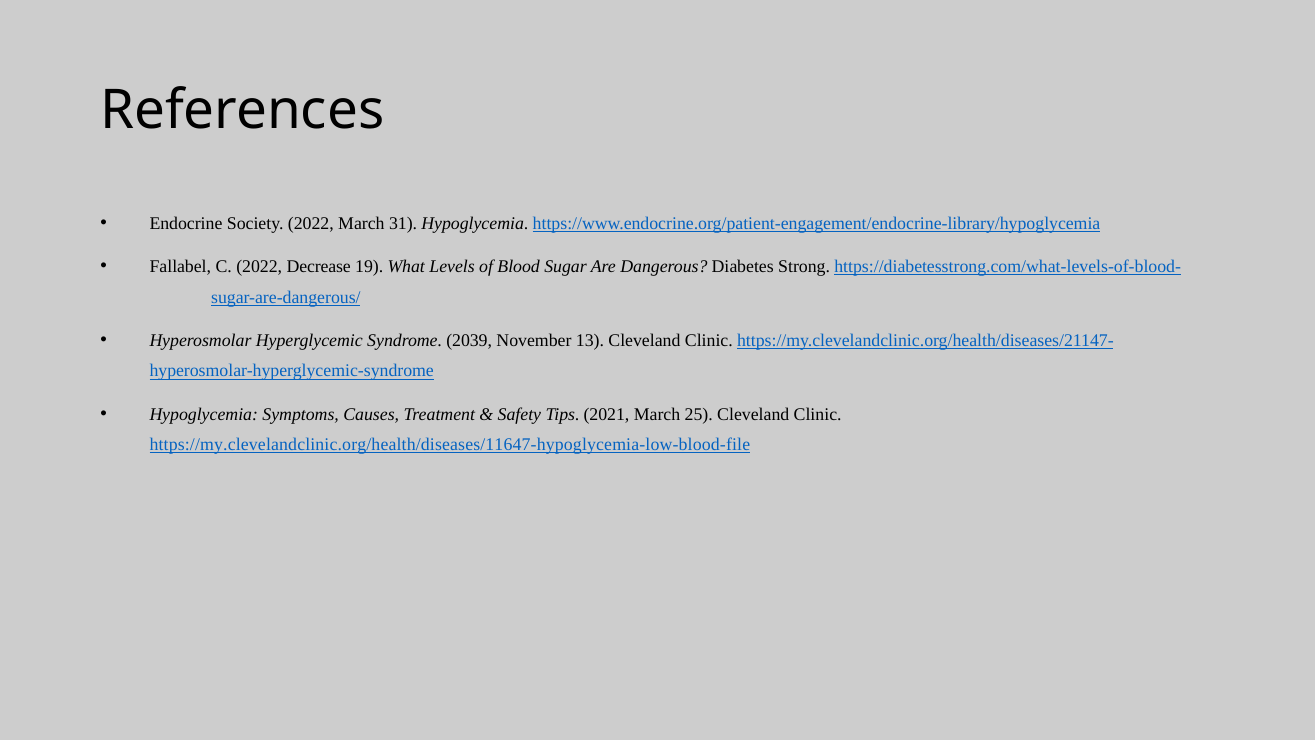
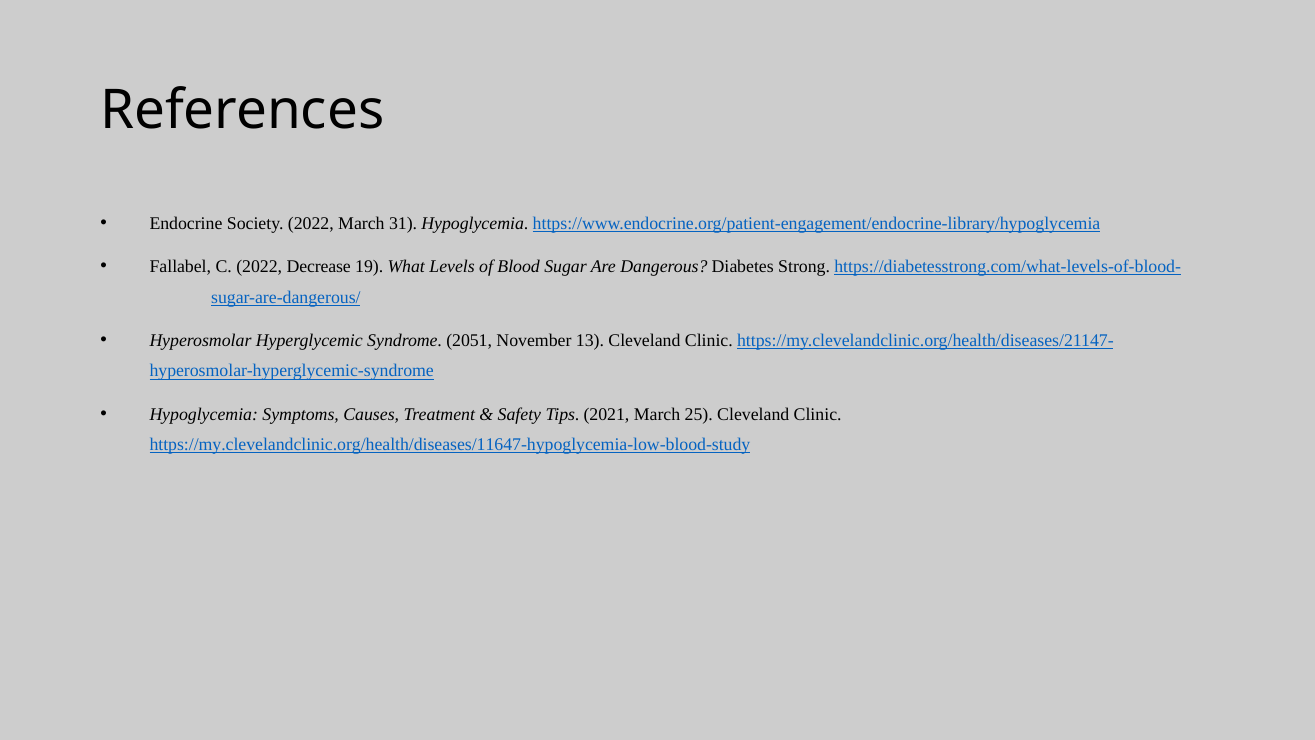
2039: 2039 -> 2051
https://my.clevelandclinic.org/health/diseases/11647-hypoglycemia-low-blood-file: https://my.clevelandclinic.org/health/diseases/11647-hypoglycemia-low-blood-file -> https://my.clevelandclinic.org/health/diseases/11647-hypoglycemia-low-blood-study
